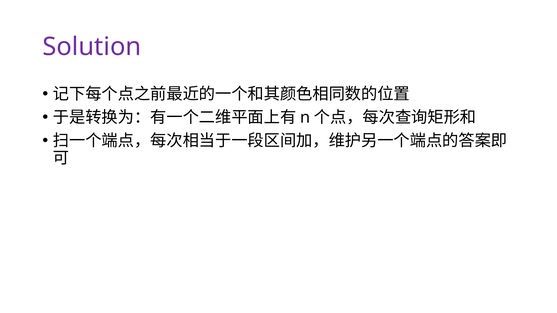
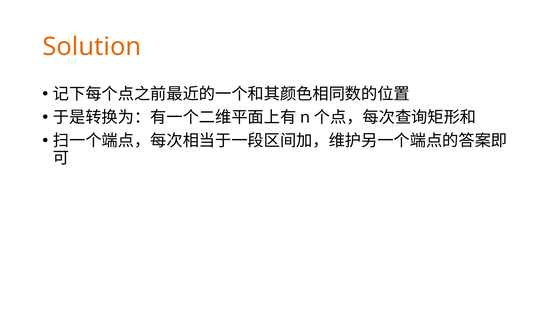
Solution colour: purple -> orange
